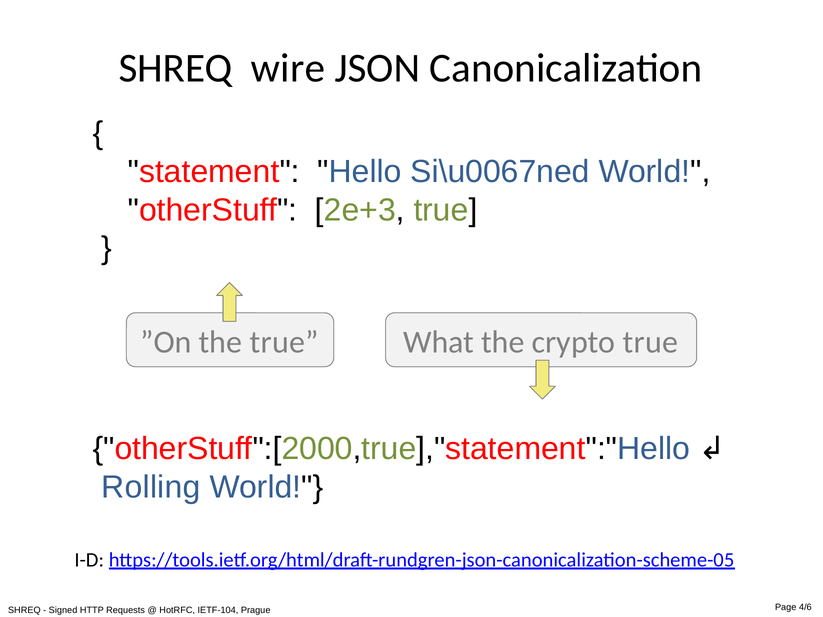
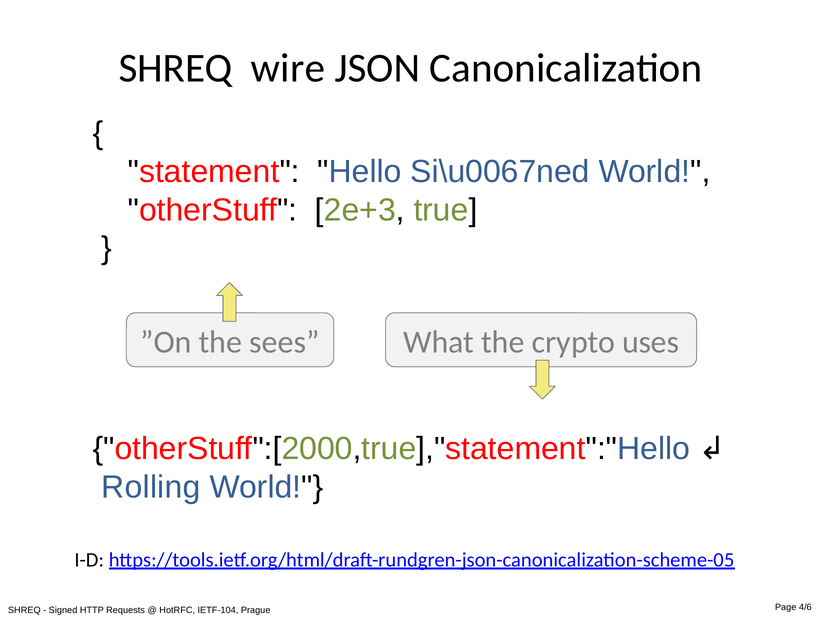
the true: true -> sees
crypto true: true -> uses
